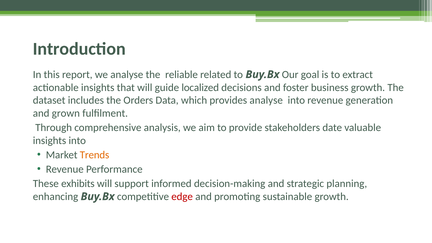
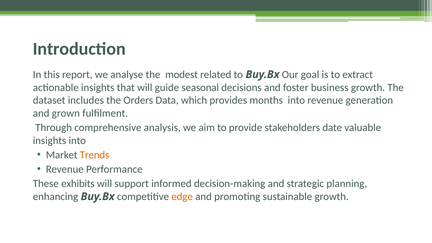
reliable: reliable -> modest
localized: localized -> seasonal
provides analyse: analyse -> months
edge colour: red -> orange
